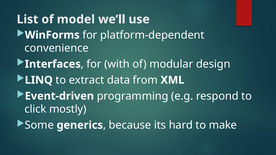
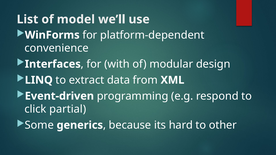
mostly: mostly -> partial
make: make -> other
